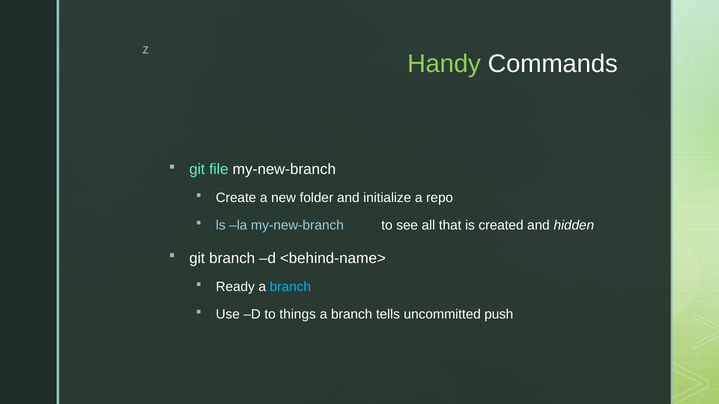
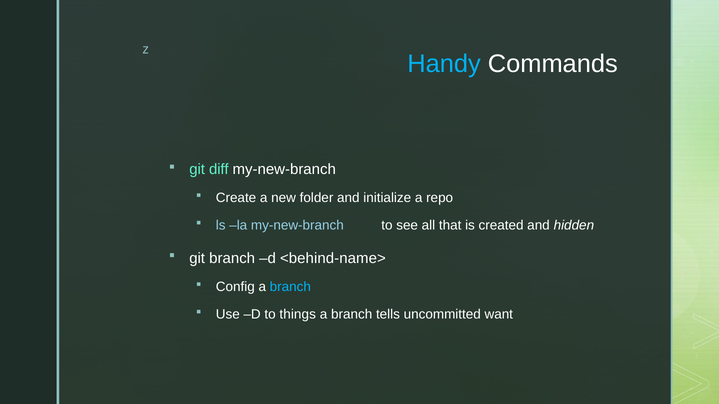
Handy colour: light green -> light blue
file: file -> diff
Ready: Ready -> Config
push: push -> want
